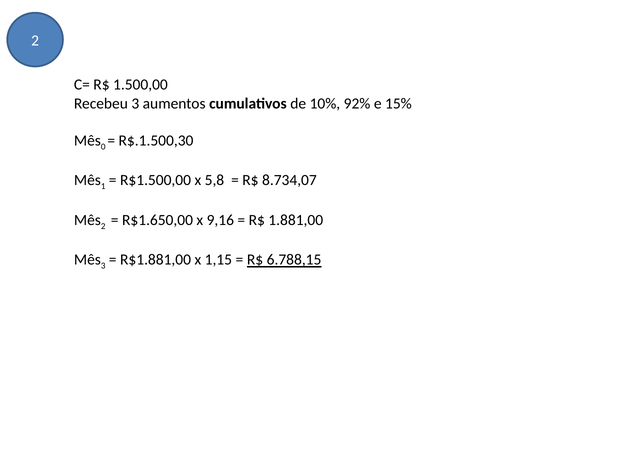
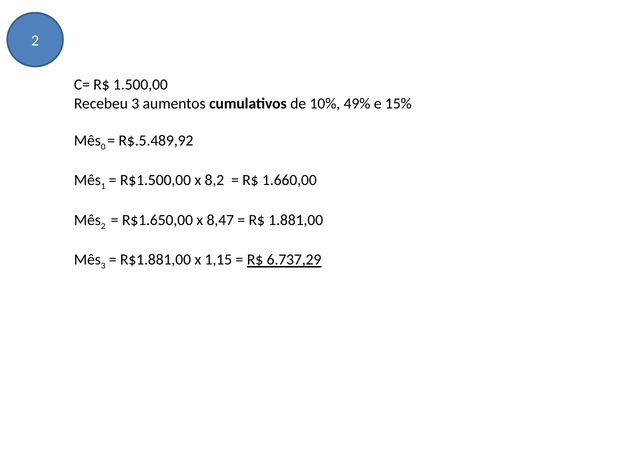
92%: 92% -> 49%
R$.1.500,30: R$.1.500,30 -> R$.5.489,92
5,8: 5,8 -> 8,2
8.734,07: 8.734,07 -> 1.660,00
9,16: 9,16 -> 8,47
6.788,15: 6.788,15 -> 6.737,29
